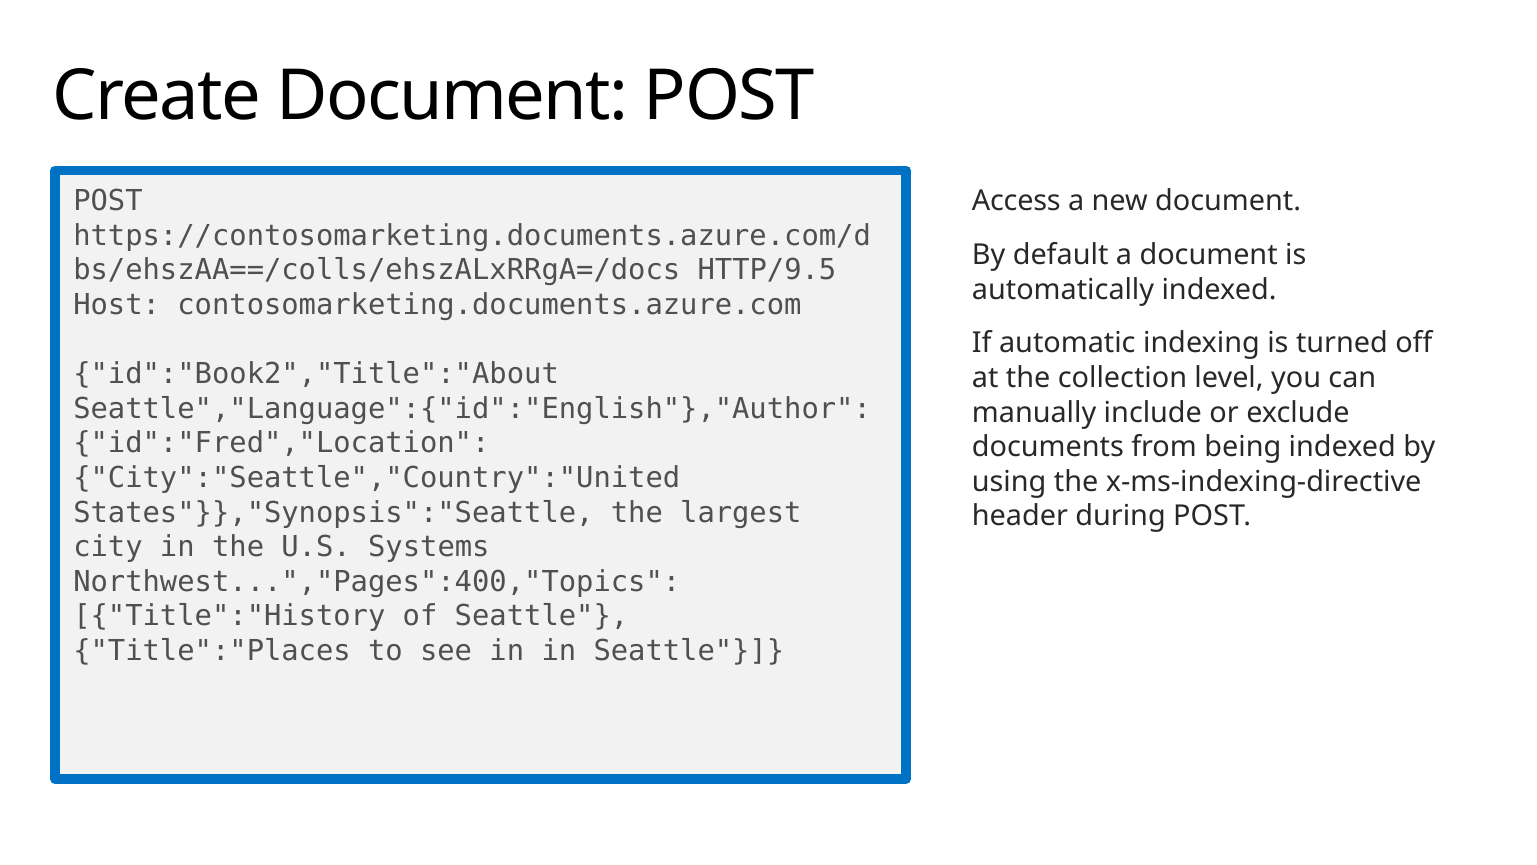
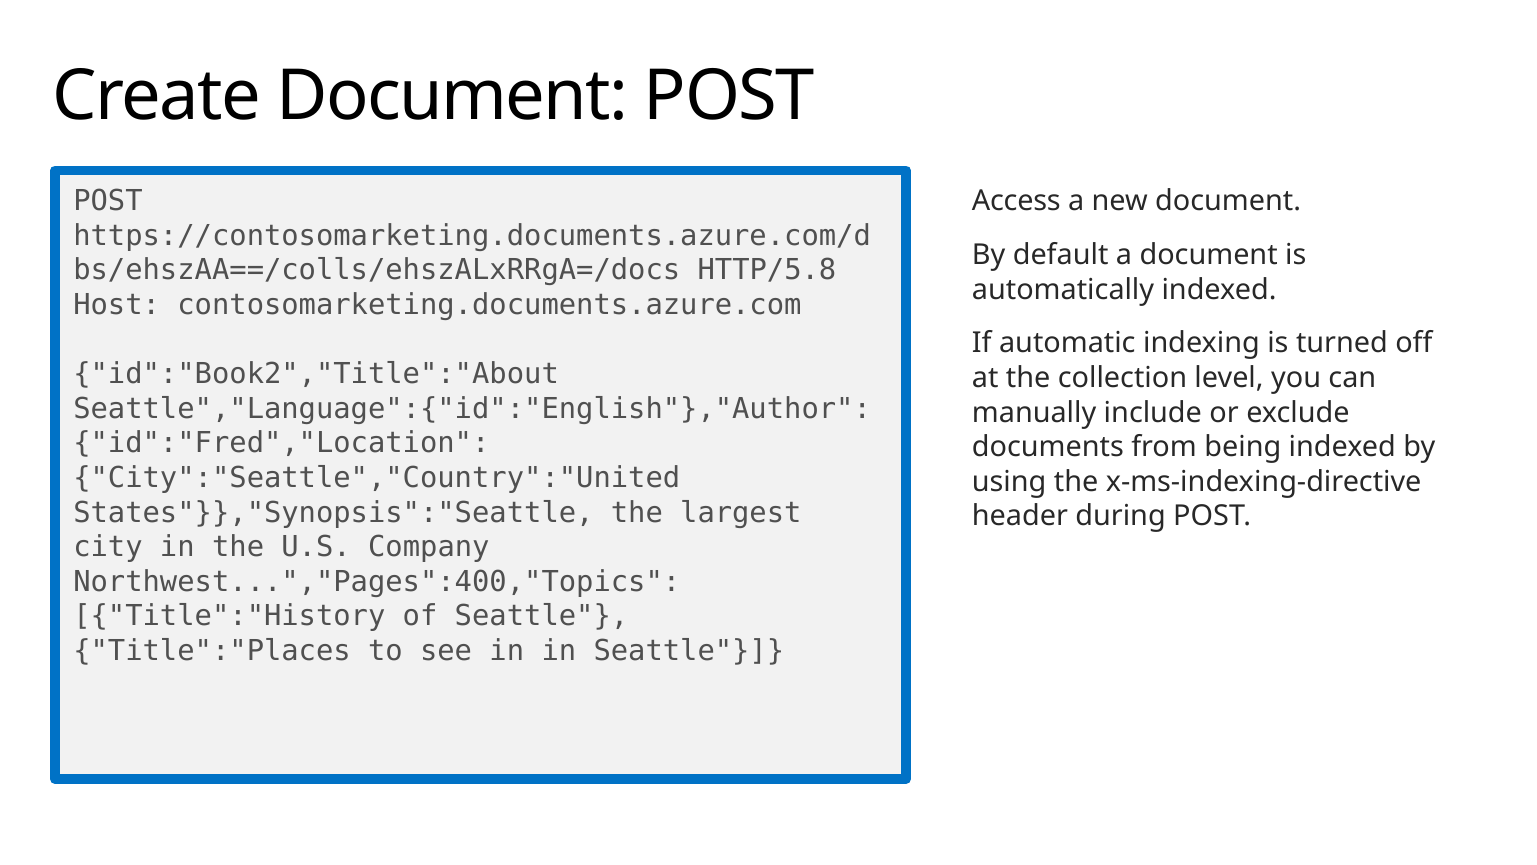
HTTP/9.5: HTTP/9.5 -> HTTP/5.8
Systems: Systems -> Company
